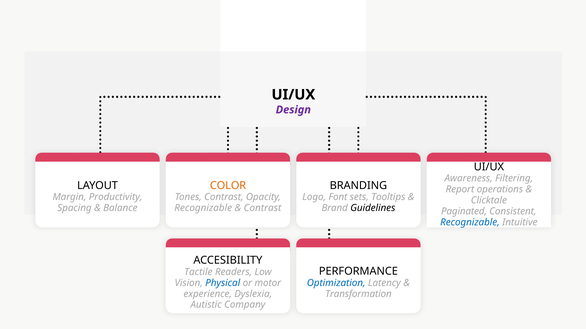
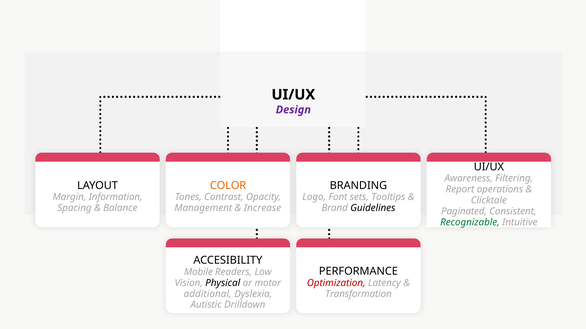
Productivity: Productivity -> Information
Recognizable at (203, 208): Recognizable -> Management
Contrast at (263, 208): Contrast -> Increase
Recognizable at (470, 223) colour: blue -> green
Tactile: Tactile -> Mobile
Physical colour: blue -> black
Optimization colour: blue -> red
experience: experience -> additional
Company: Company -> Drilldown
